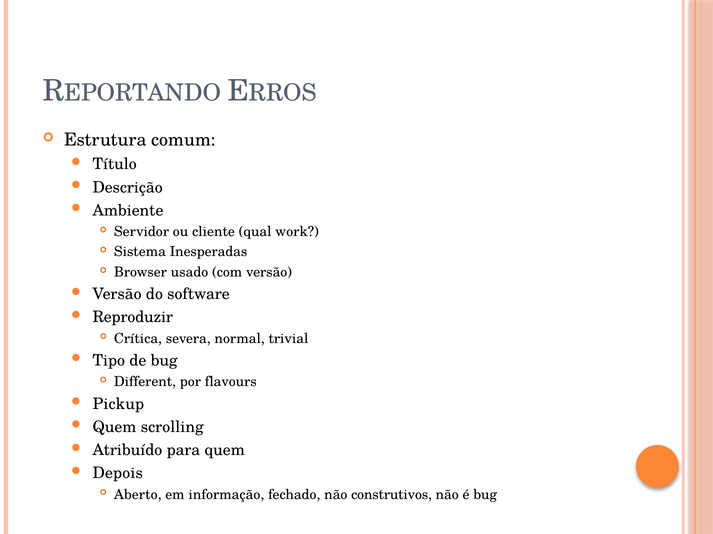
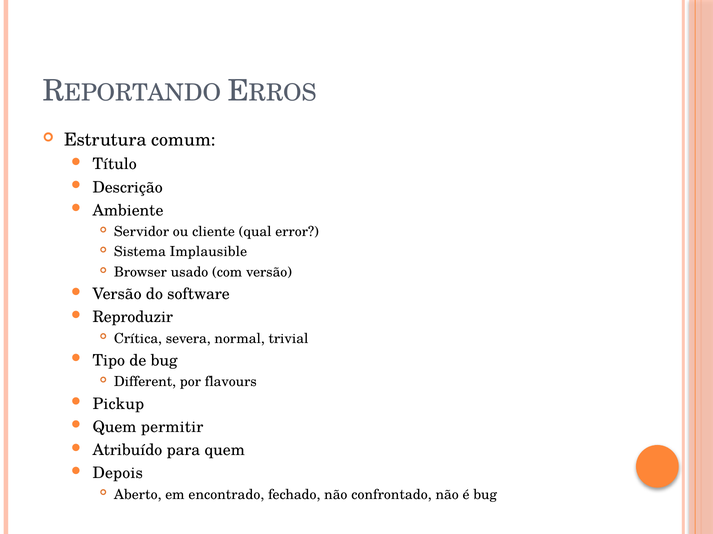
work: work -> error
Inesperadas: Inesperadas -> Implausible
scrolling: scrolling -> permitir
informação: informação -> encontrado
construtivos: construtivos -> confrontado
